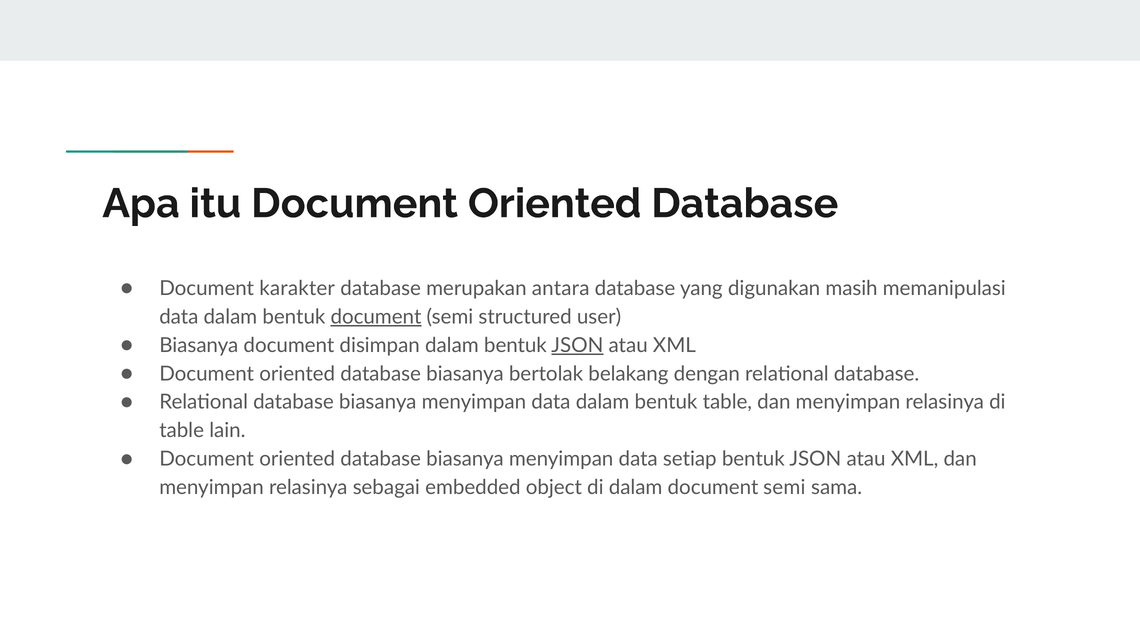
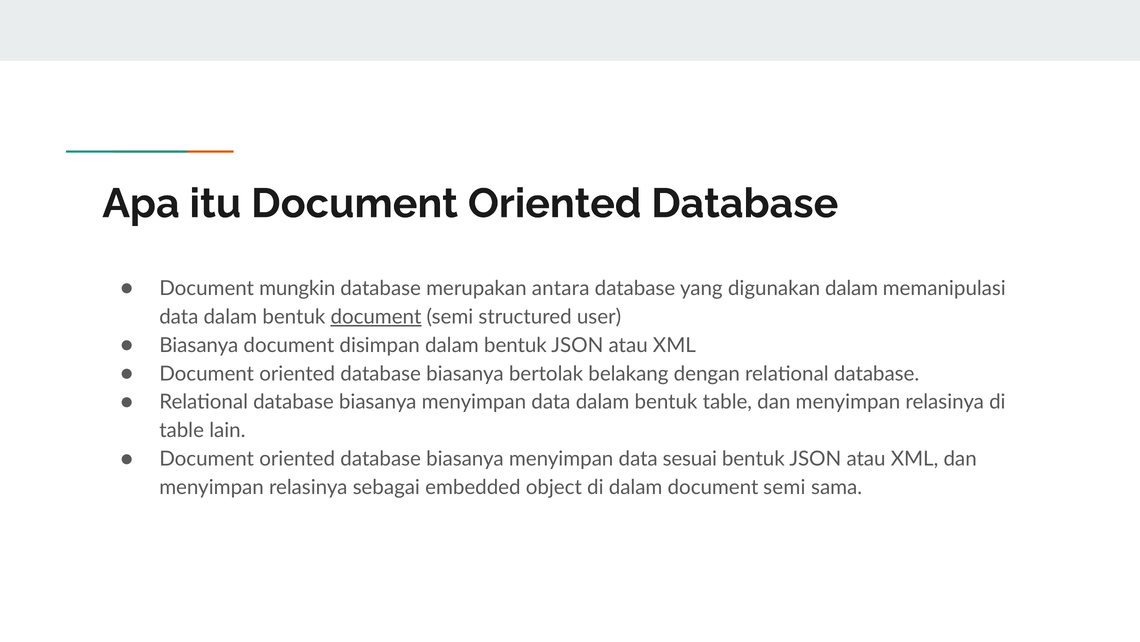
karakter: karakter -> mungkin
digunakan masih: masih -> dalam
JSON at (577, 345) underline: present -> none
setiap: setiap -> sesuai
